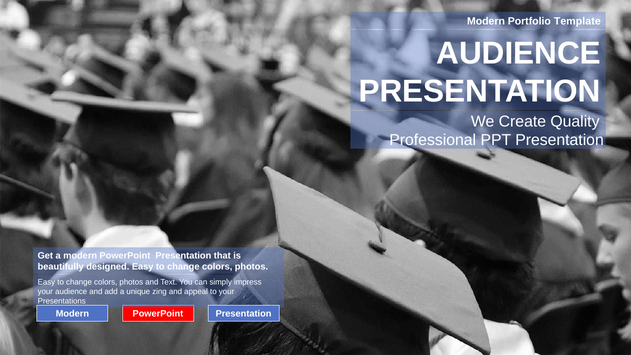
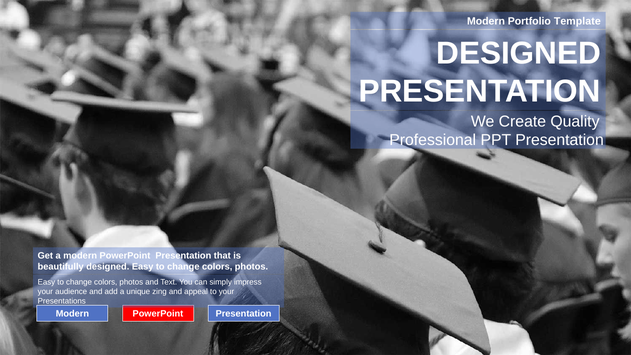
AUDIENCE at (519, 53): AUDIENCE -> DESIGNED
